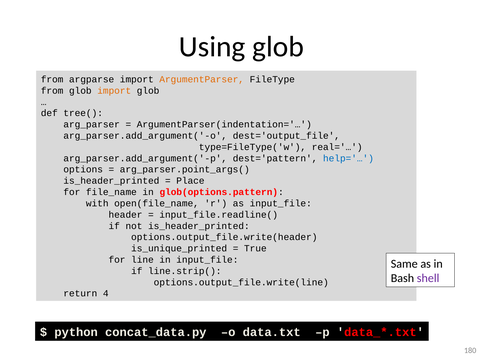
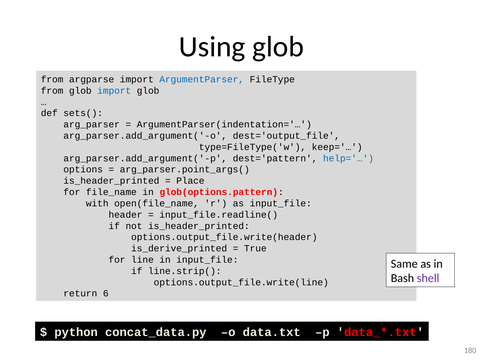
ArgumentParser colour: orange -> blue
import at (114, 91) colour: orange -> blue
tree(: tree( -> sets(
real='…: real='… -> keep='…
is_unique_printed: is_unique_printed -> is_derive_printed
4: 4 -> 6
